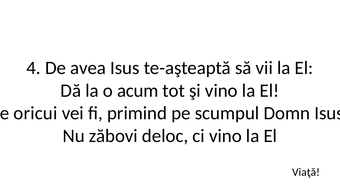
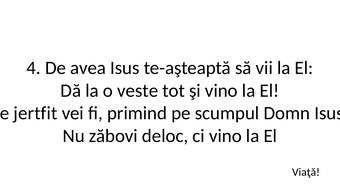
acum: acum -> veste
oricui: oricui -> jertfit
